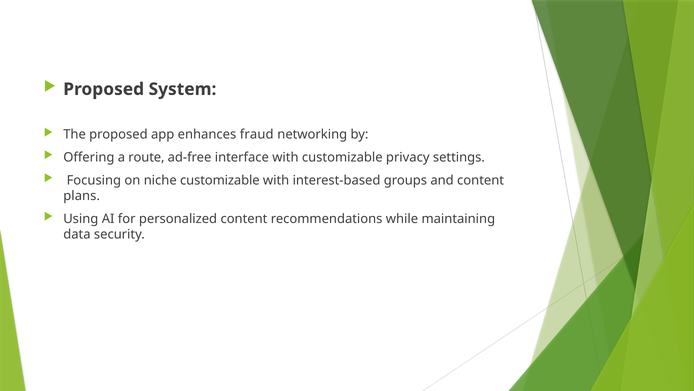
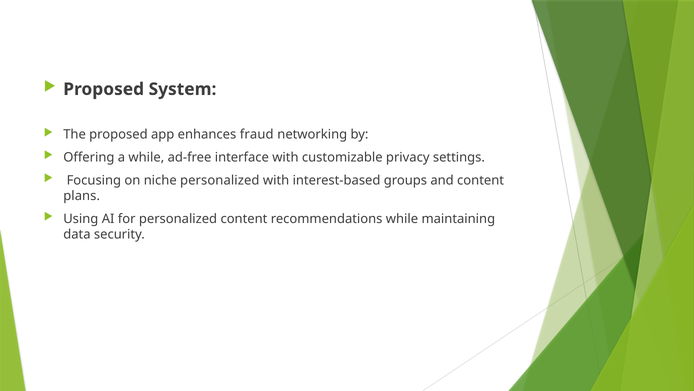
a route: route -> while
niche customizable: customizable -> personalized
